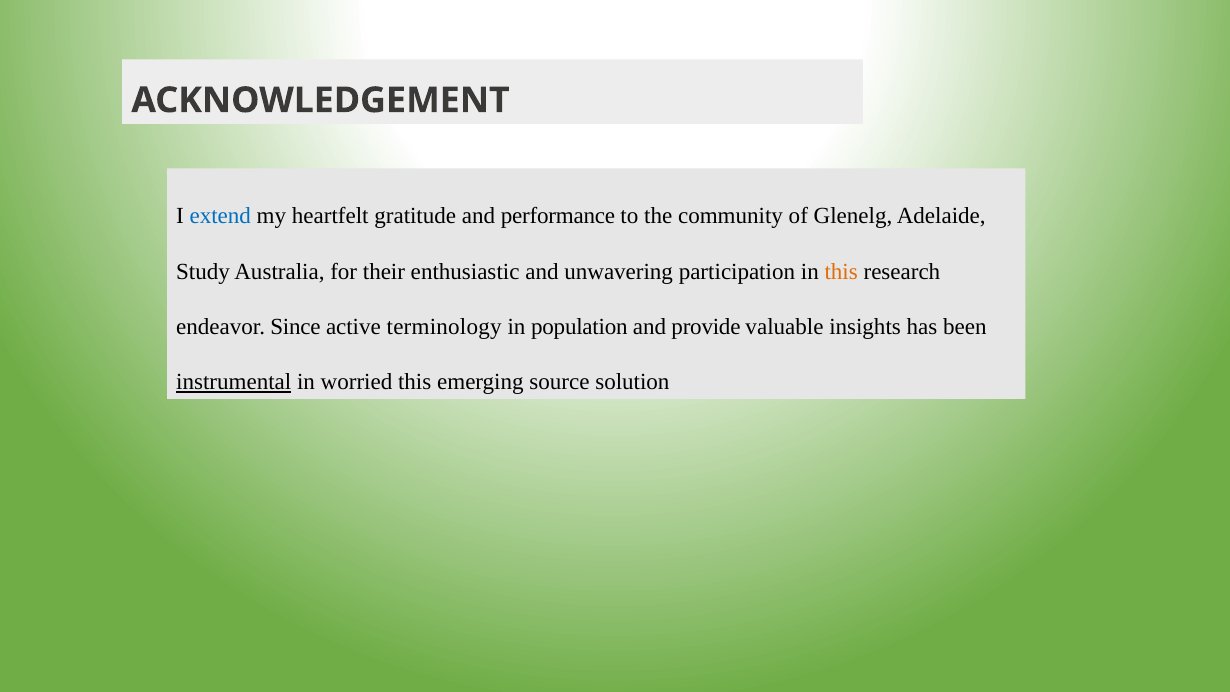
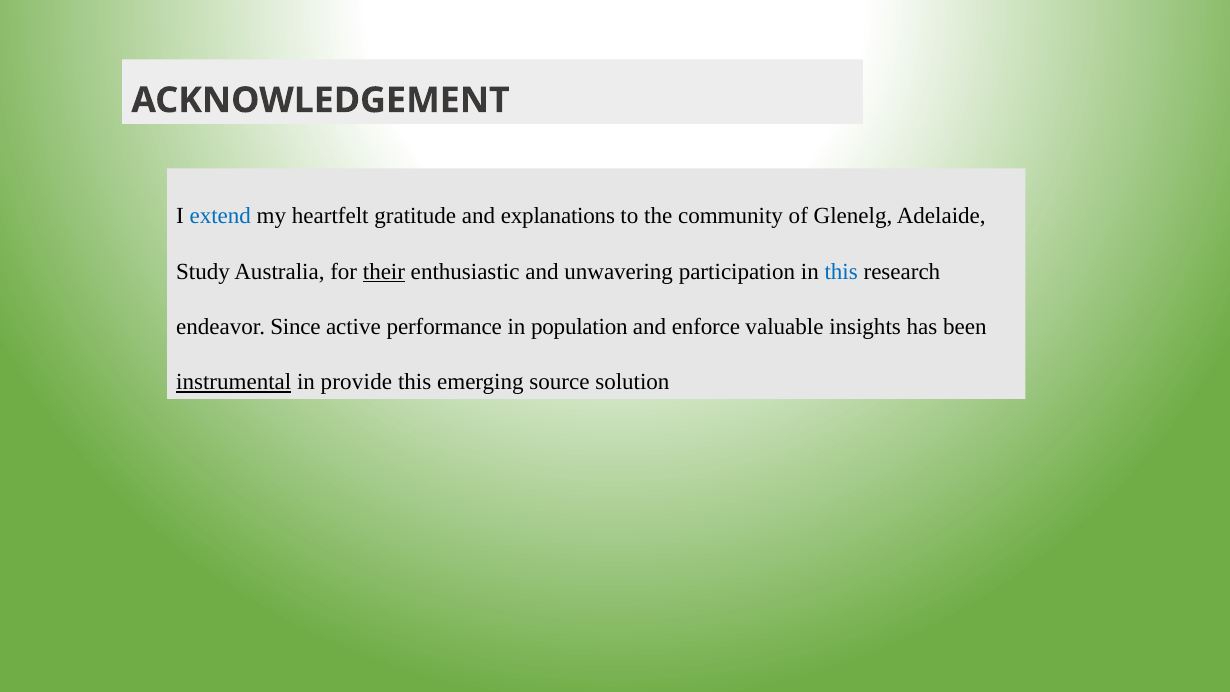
performance: performance -> explanations
their underline: none -> present
this at (841, 271) colour: orange -> blue
terminology: terminology -> performance
provide: provide -> enforce
worried: worried -> provide
